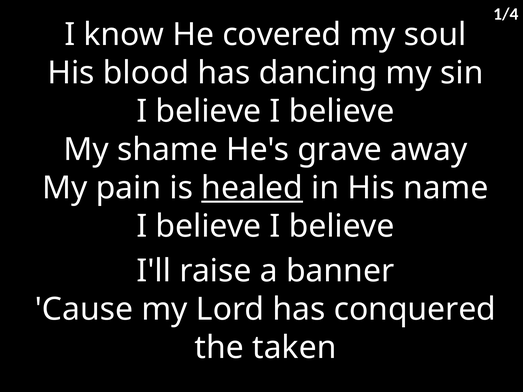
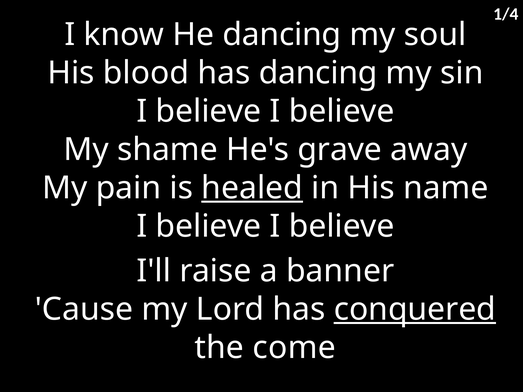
He covered: covered -> dancing
conquered underline: none -> present
taken: taken -> come
